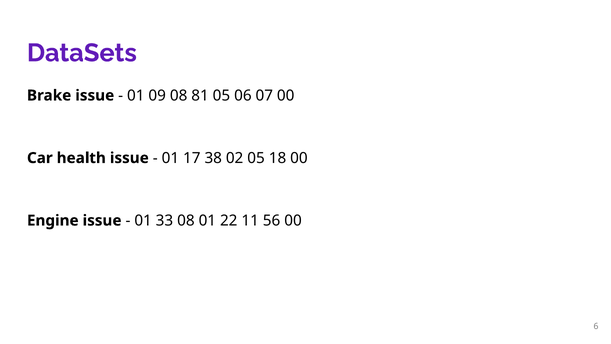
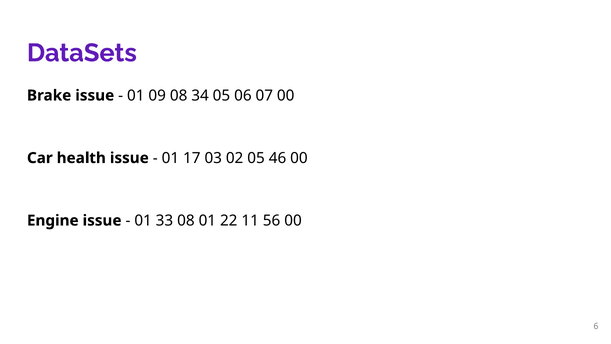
81: 81 -> 34
38: 38 -> 03
18: 18 -> 46
